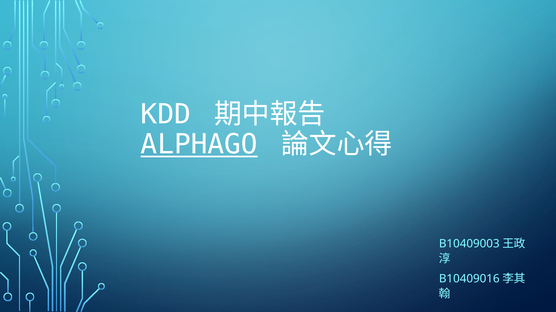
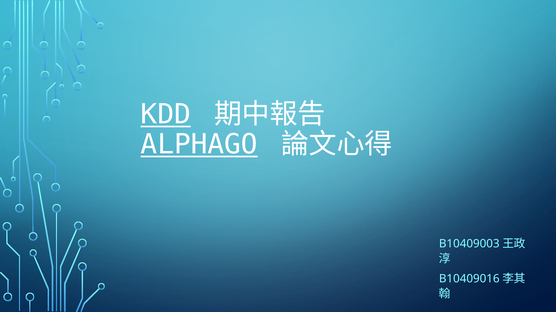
KDD underline: none -> present
